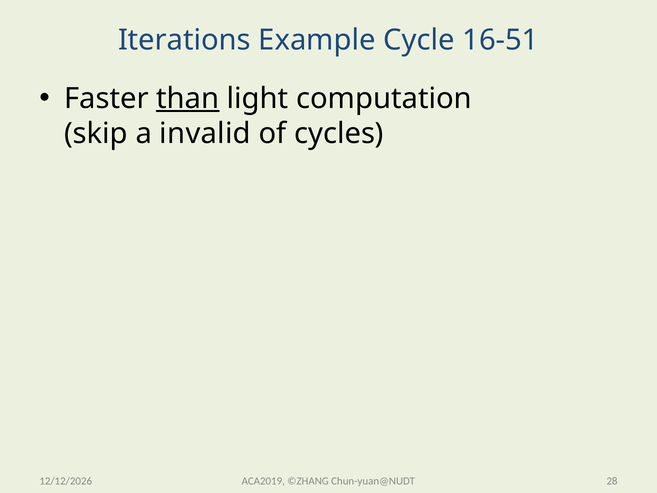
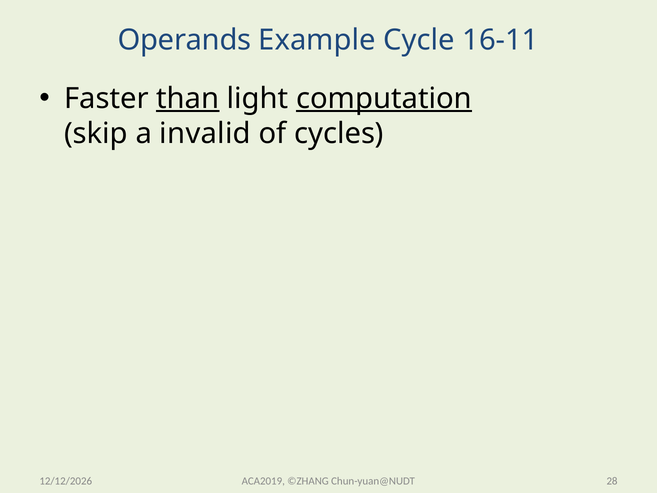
Iterations: Iterations -> Operands
16-51: 16-51 -> 16-11
computation underline: none -> present
